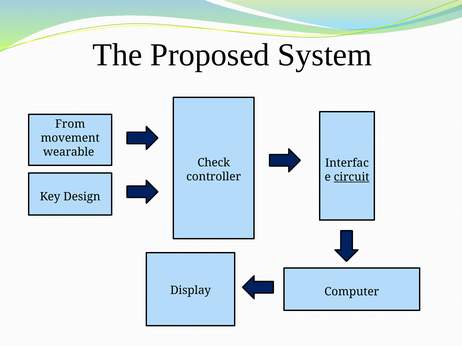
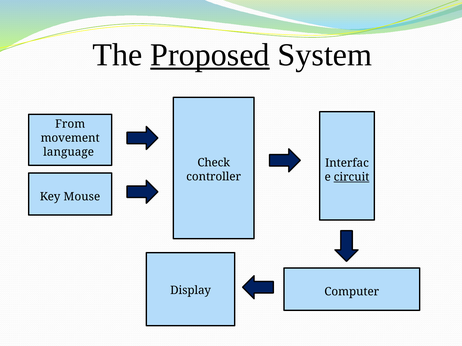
Proposed underline: none -> present
wearable: wearable -> language
Design: Design -> Mouse
